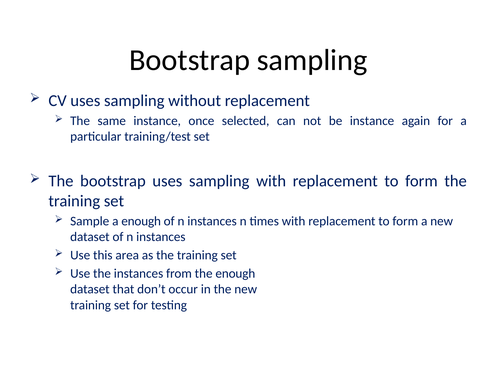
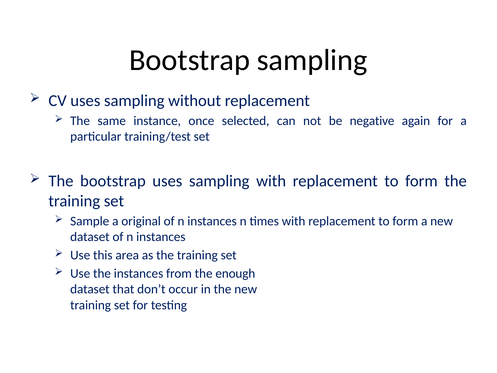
be instance: instance -> negative
a enough: enough -> original
